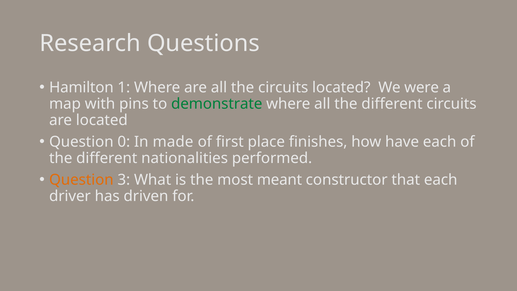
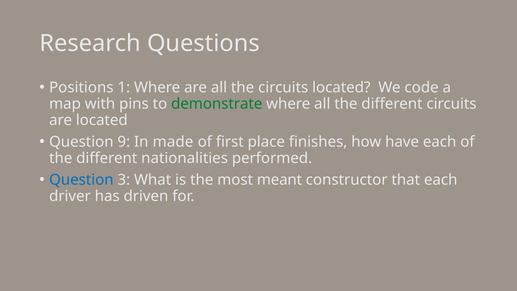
Hamilton: Hamilton -> Positions
were: were -> code
0: 0 -> 9
Question at (81, 180) colour: orange -> blue
